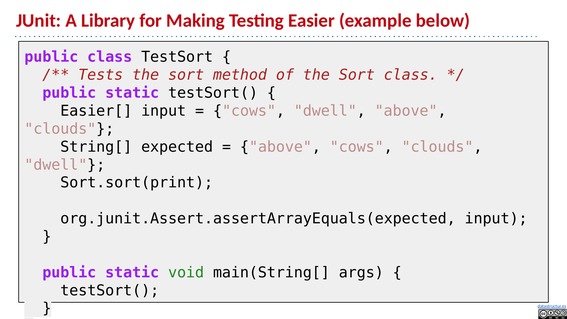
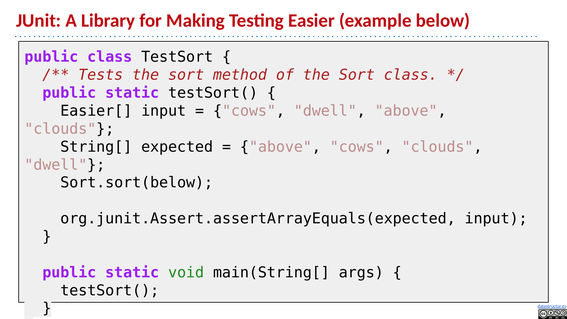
Sort.sort(print: Sort.sort(print -> Sort.sort(below
